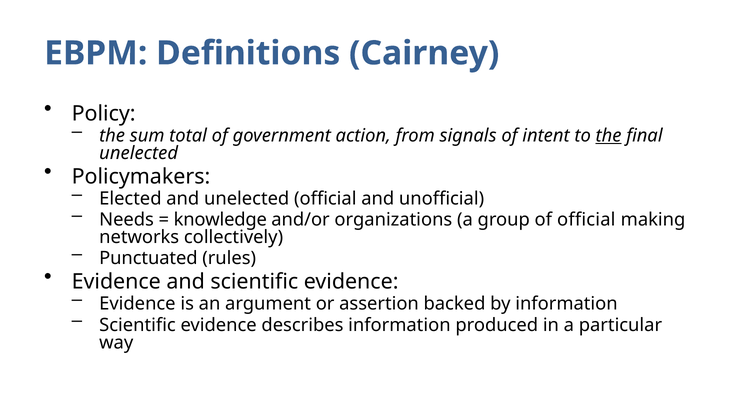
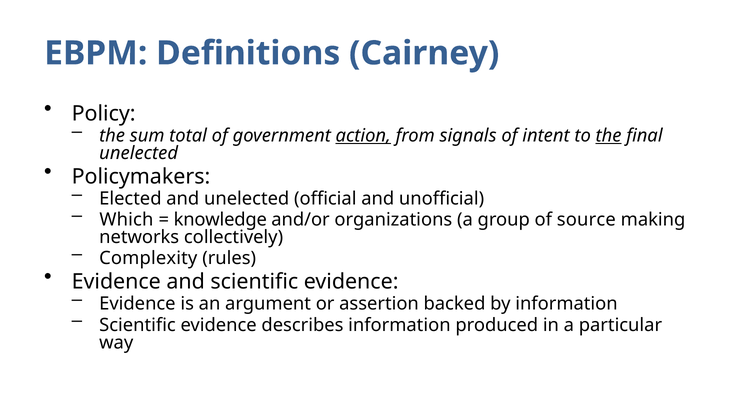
action underline: none -> present
Needs: Needs -> Which
of official: official -> source
Punctuated: Punctuated -> Complexity
